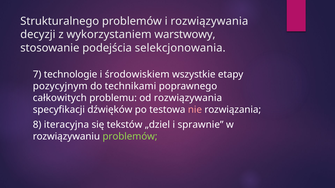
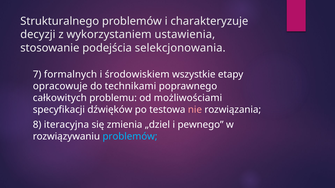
i rozwiązywania: rozwiązywania -> charakteryzuje
warstwowy: warstwowy -> ustawienia
technologie: technologie -> formalnych
pozycyjnym: pozycyjnym -> opracowuje
od rozwiązywania: rozwiązywania -> możliwościami
tekstów: tekstów -> zmienia
sprawnie: sprawnie -> pewnego
problemów at (130, 137) colour: light green -> light blue
